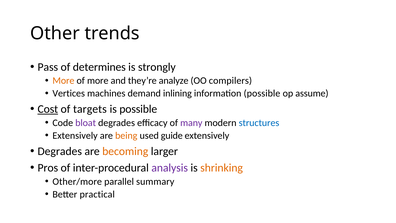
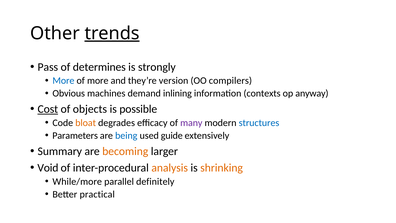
trends underline: none -> present
More at (63, 81) colour: orange -> blue
analyze: analyze -> version
Vertices: Vertices -> Obvious
information possible: possible -> contexts
assume: assume -> anyway
targets: targets -> objects
bloat colour: purple -> orange
Extensively at (75, 135): Extensively -> Parameters
being colour: orange -> blue
Degrades at (60, 151): Degrades -> Summary
Pros: Pros -> Void
analysis colour: purple -> orange
Other/more: Other/more -> While/more
summary: summary -> definitely
